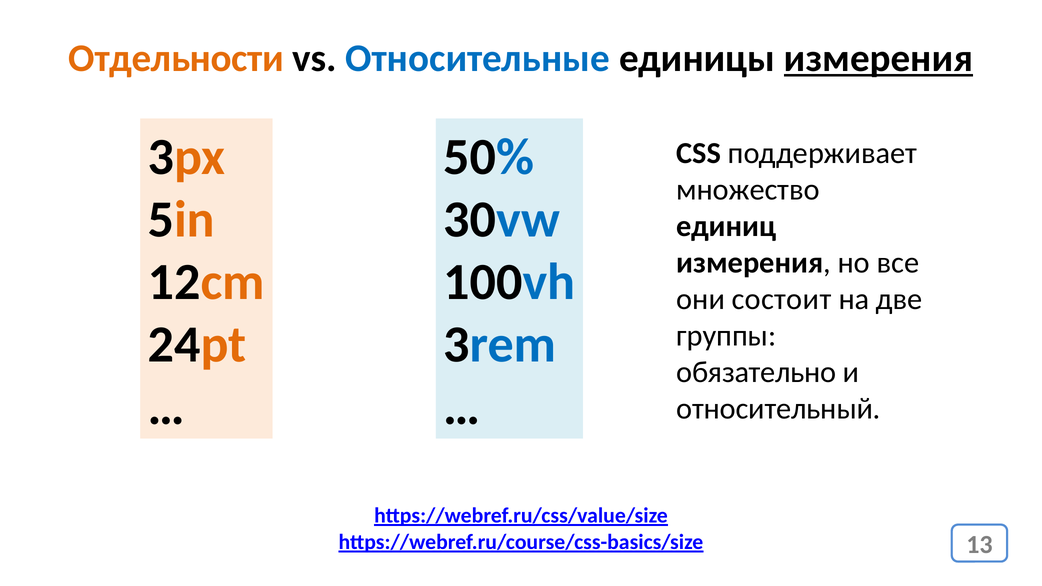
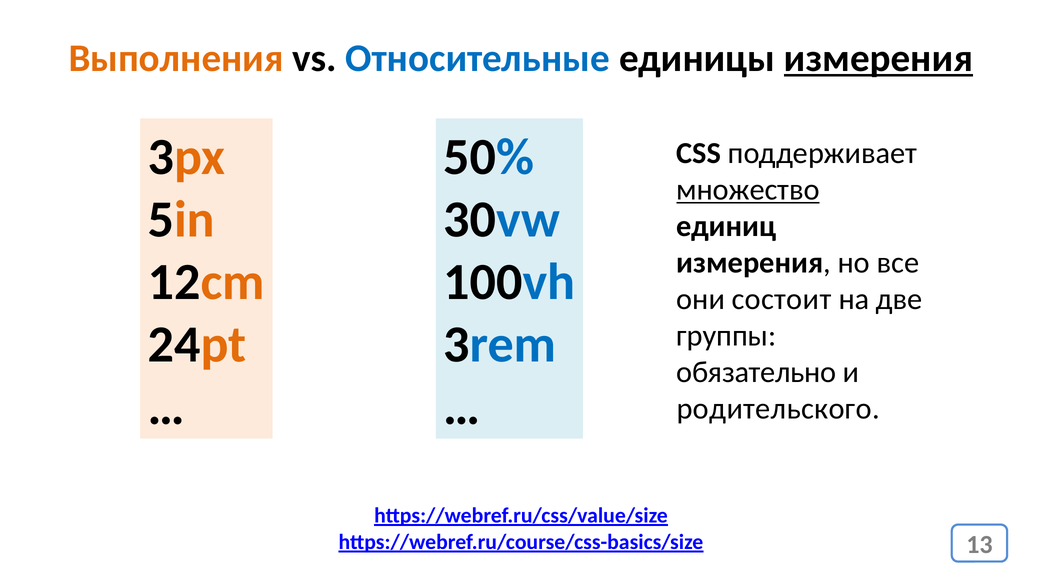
Отдельности: Отдельности -> Выполнения
множество underline: none -> present
относительный: относительный -> родительского
